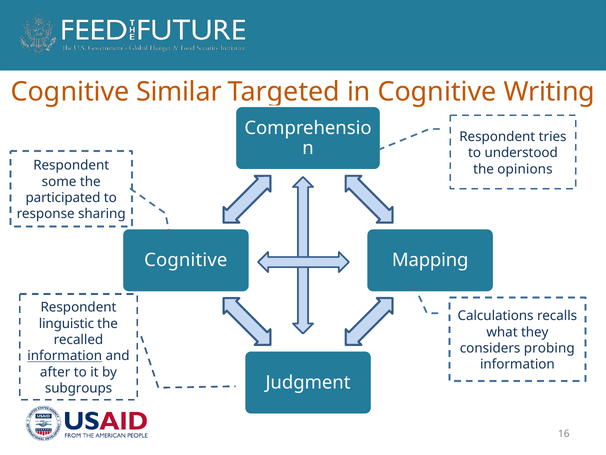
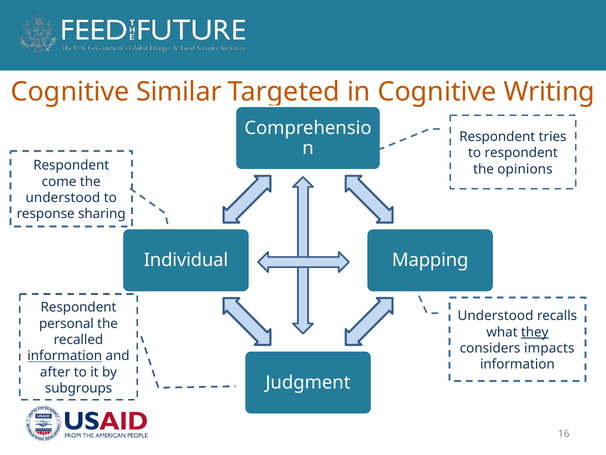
to understood: understood -> respondent
some: some -> come
participated at (63, 198): participated -> understood
Cognitive at (186, 260): Cognitive -> Individual
Calculations at (496, 316): Calculations -> Understood
linguistic: linguistic -> personal
they underline: none -> present
probing: probing -> impacts
